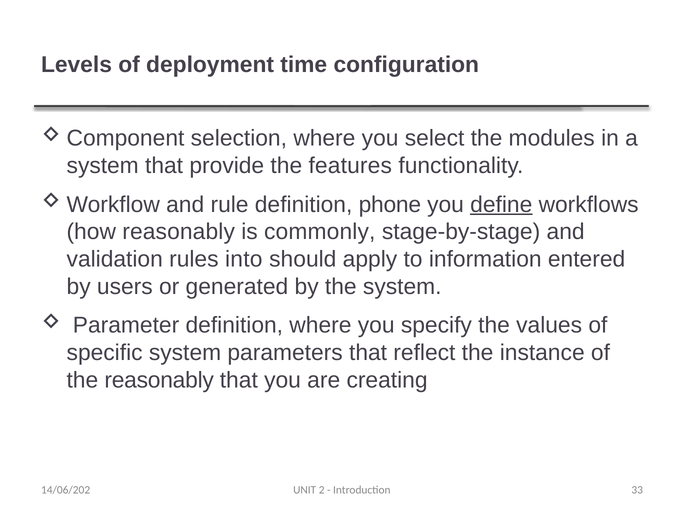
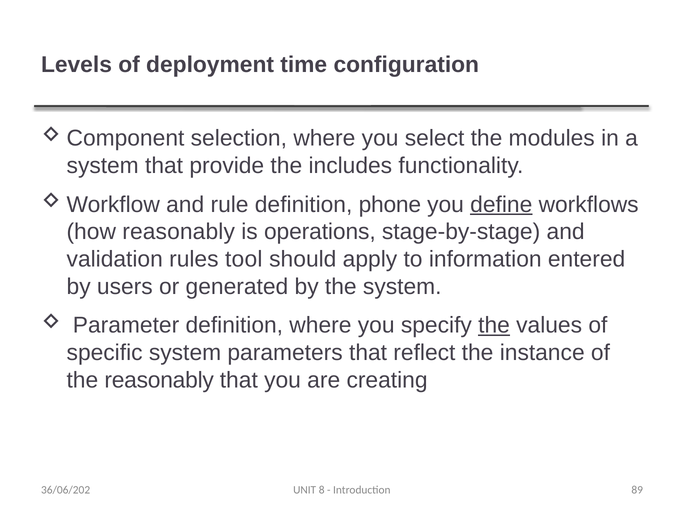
features: features -> includes
commonly: commonly -> operations
into: into -> tool
the at (494, 325) underline: none -> present
2: 2 -> 8
33: 33 -> 89
14/06/202: 14/06/202 -> 36/06/202
